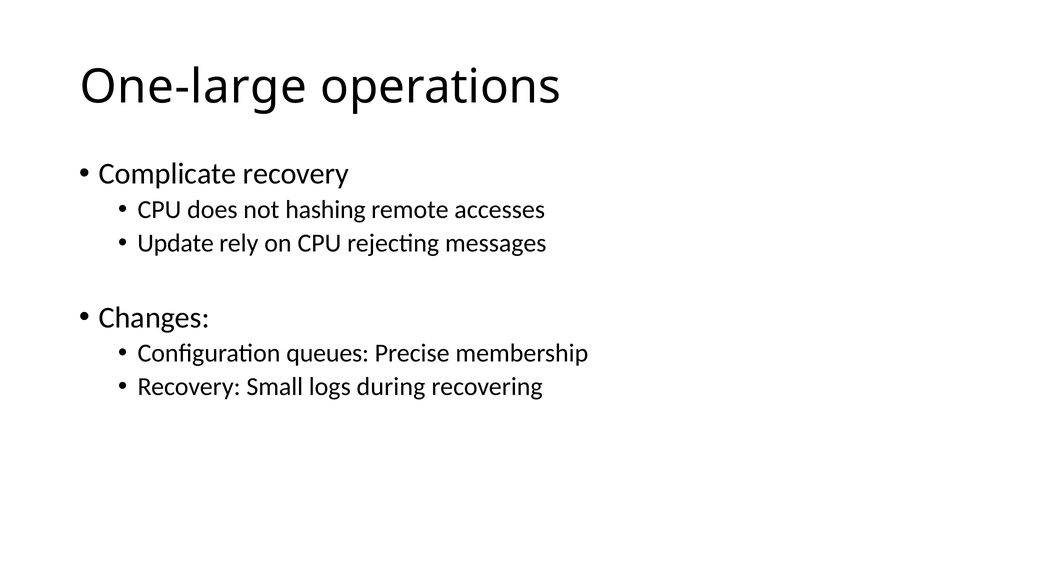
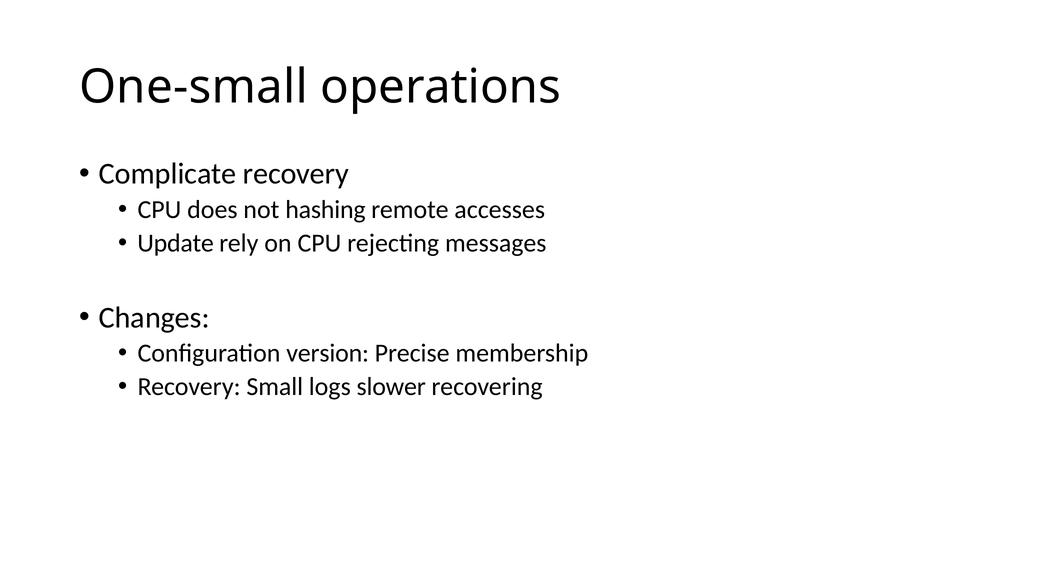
One-large: One-large -> One-small
queues: queues -> version
during: during -> slower
